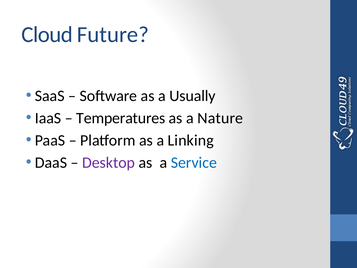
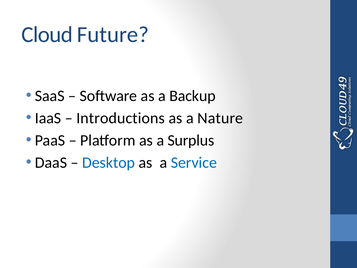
Usually: Usually -> Backup
Temperatures: Temperatures -> Introductions
Linking: Linking -> Surplus
Desktop colour: purple -> blue
